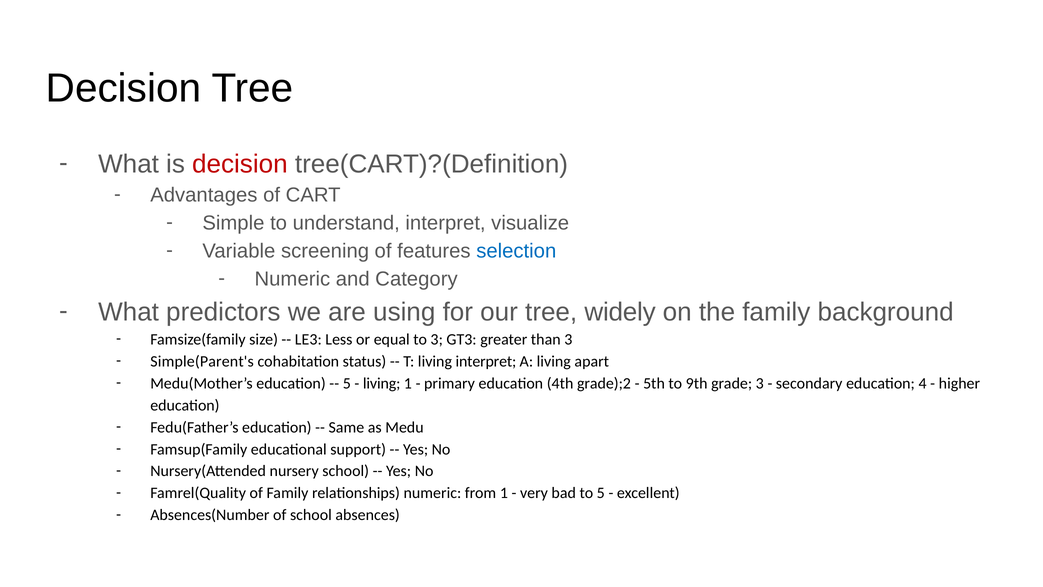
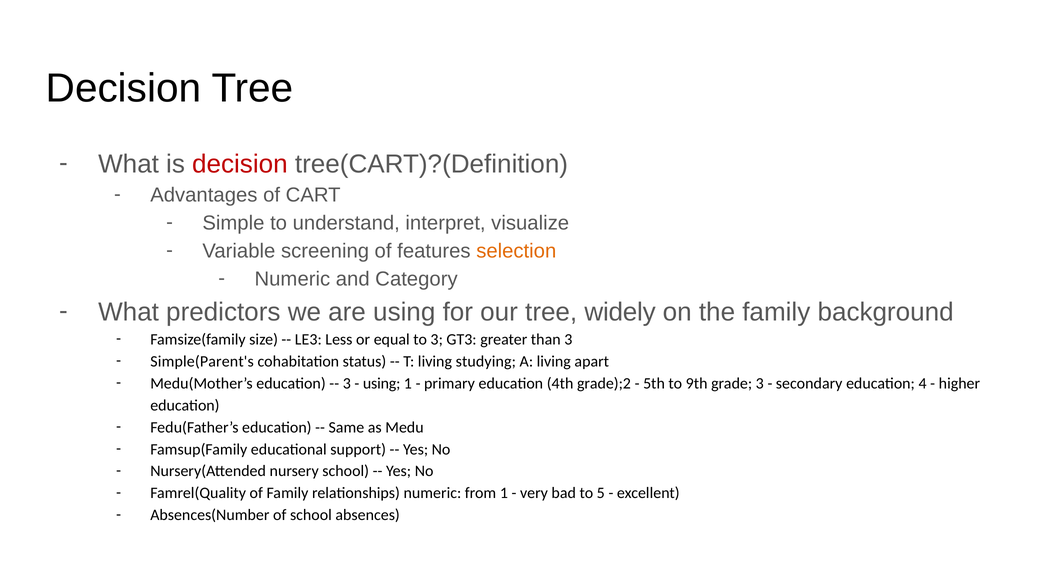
selection colour: blue -> orange
living interpret: interpret -> studying
5 at (347, 383): 5 -> 3
living at (382, 383): living -> using
